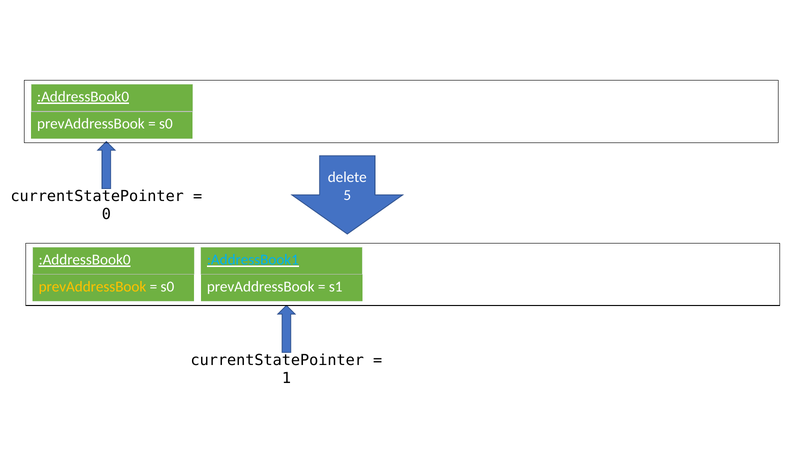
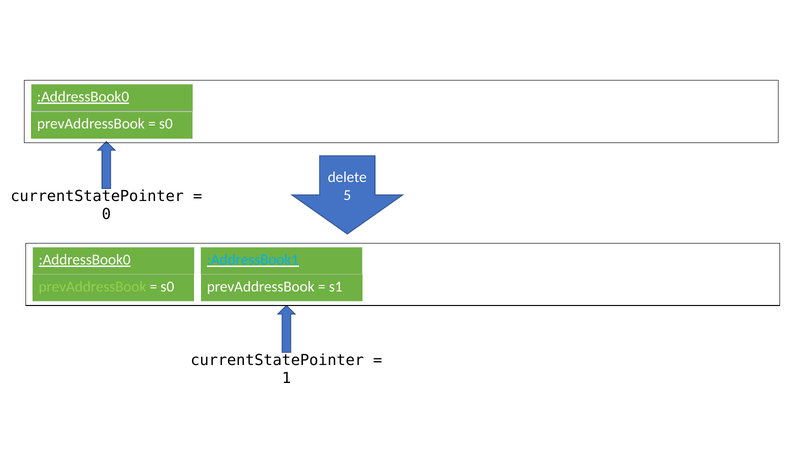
prevAddressBook at (92, 287) colour: yellow -> light green
